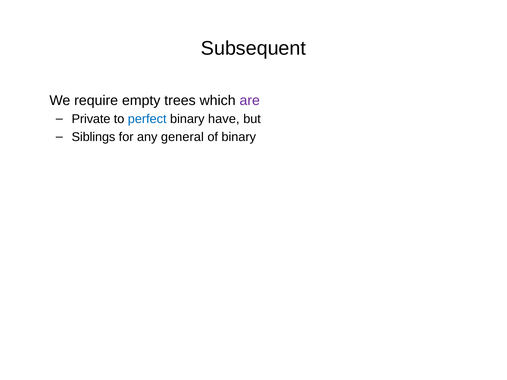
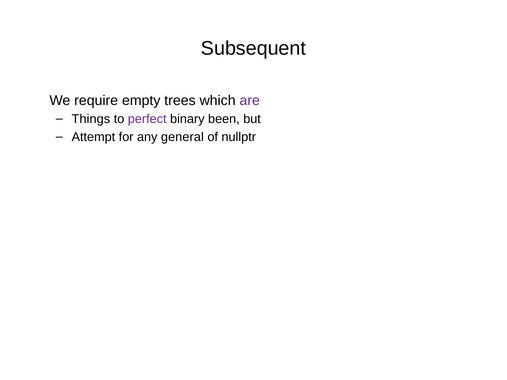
Private: Private -> Things
perfect colour: blue -> purple
have: have -> been
Siblings: Siblings -> Attempt
of binary: binary -> nullptr
